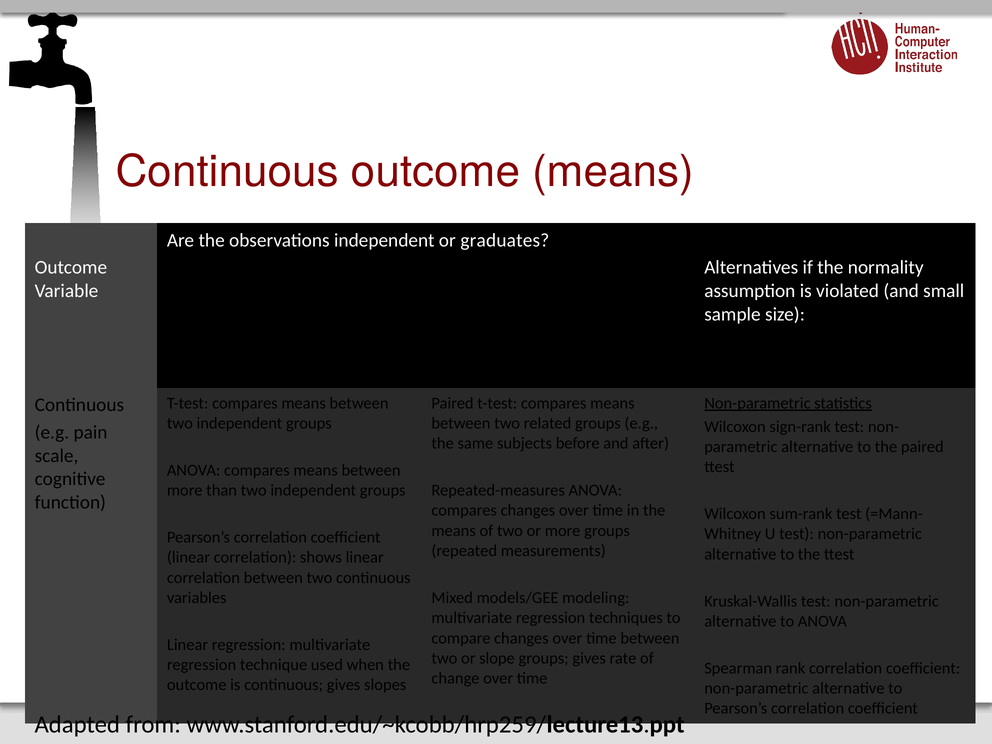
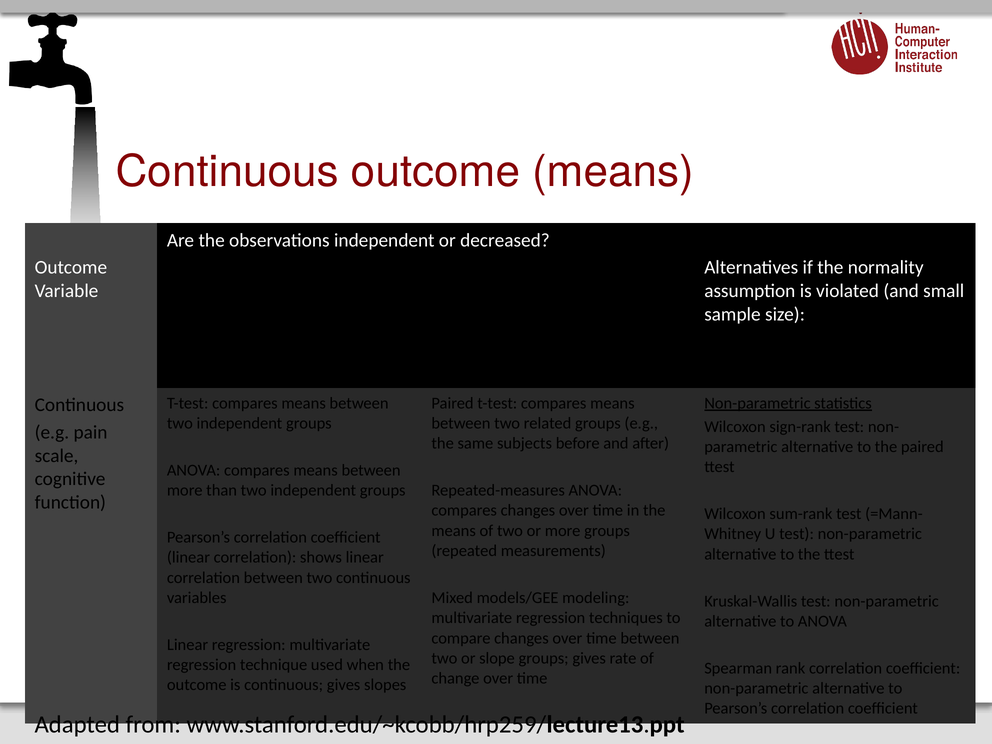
graduates: graduates -> decreased
